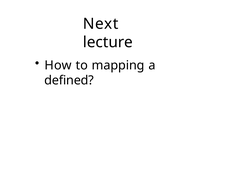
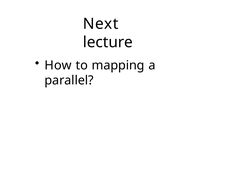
defined: defined -> parallel
